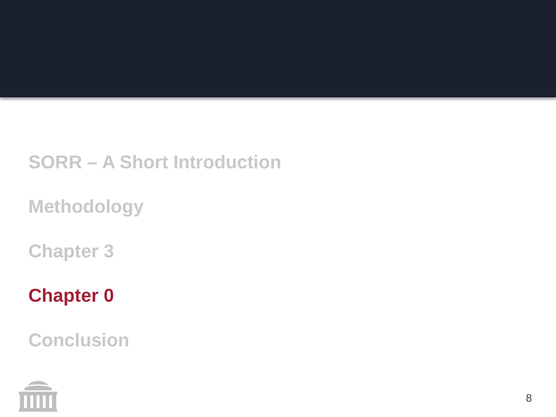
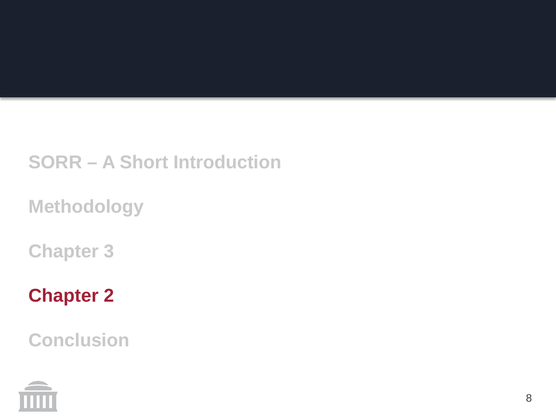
0: 0 -> 2
